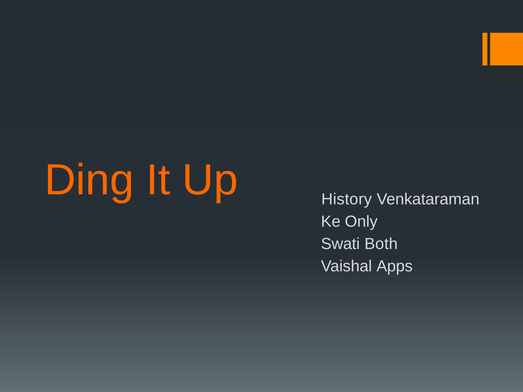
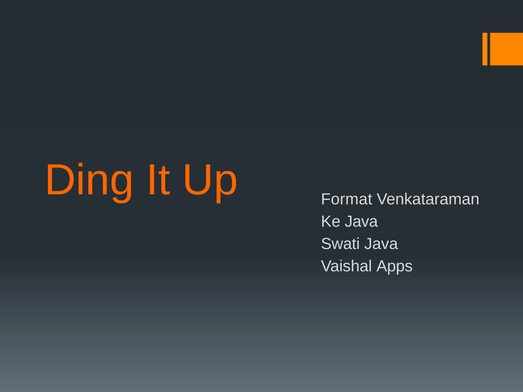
History: History -> Format
Ke Only: Only -> Java
Swati Both: Both -> Java
